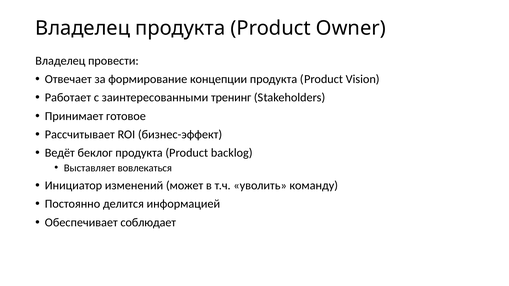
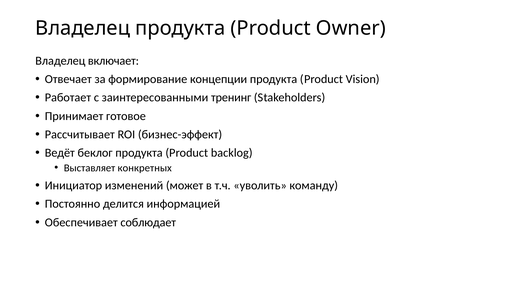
провести: провести -> включает
вовлекаться: вовлекаться -> конкретных
